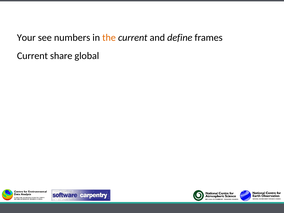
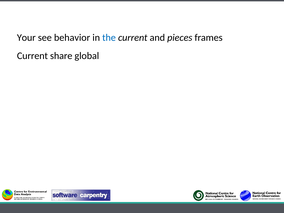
numbers: numbers -> behavior
the colour: orange -> blue
define: define -> pieces
